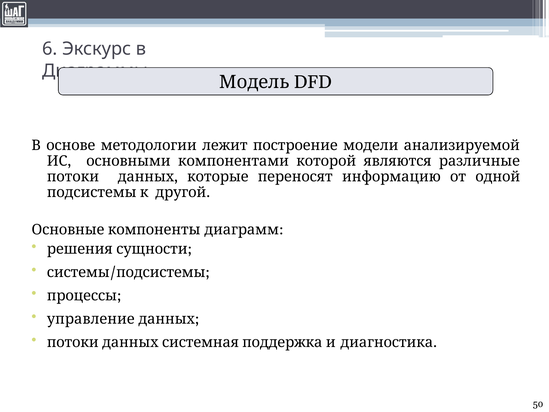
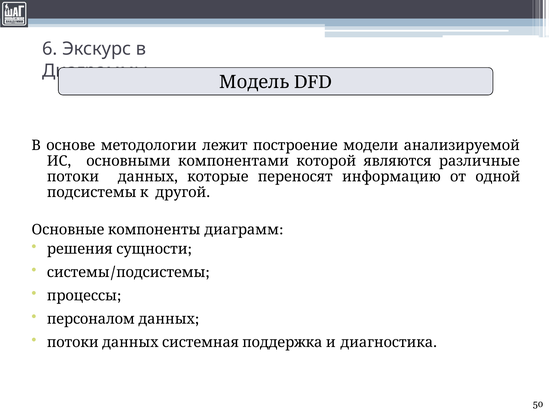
управление: управление -> персоналом
